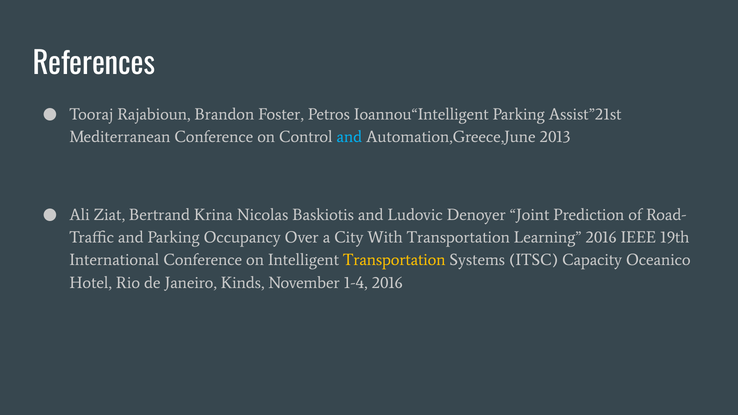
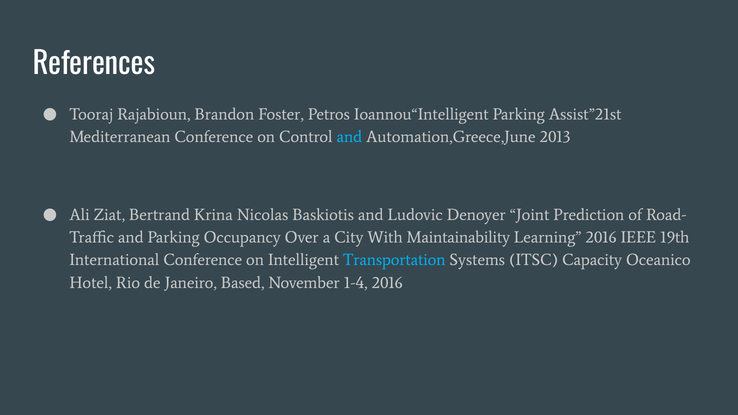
With Transportation: Transportation -> Maintainability
Transportation at (394, 260) colour: yellow -> light blue
Kinds: Kinds -> Based
